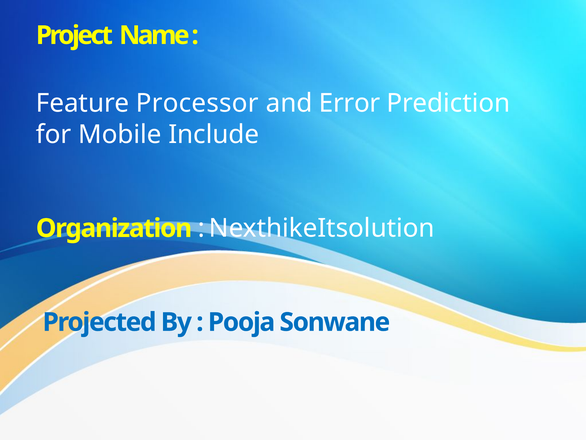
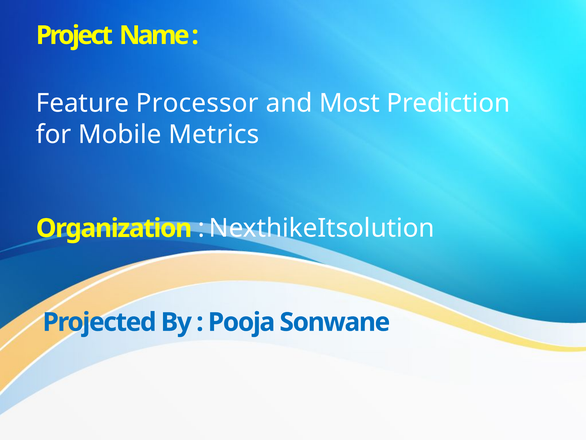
Error: Error -> Most
Include: Include -> Metrics
